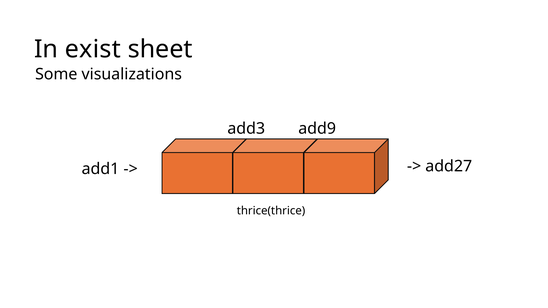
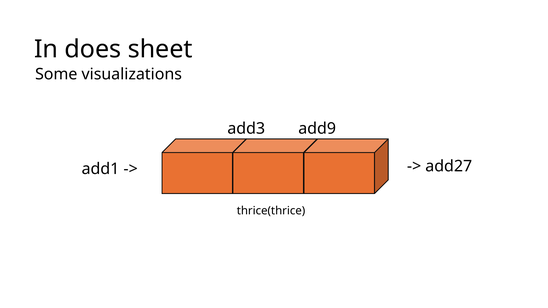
exist: exist -> does
